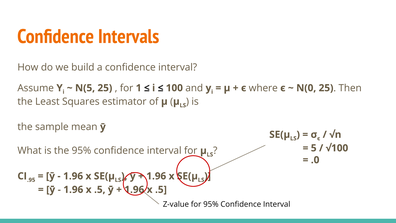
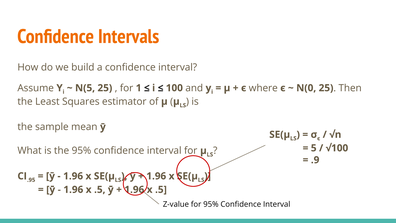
.0: .0 -> .9
